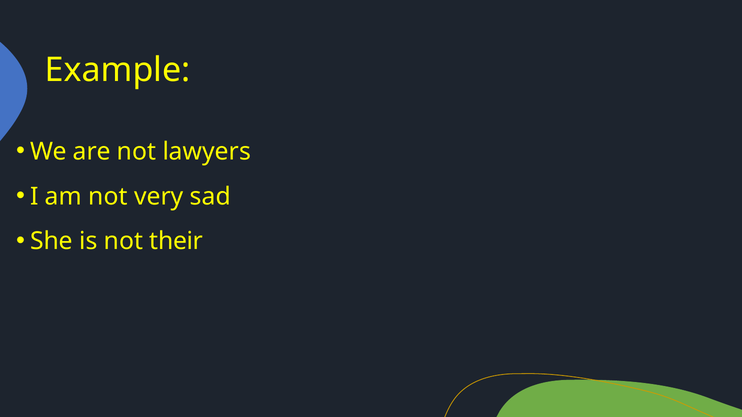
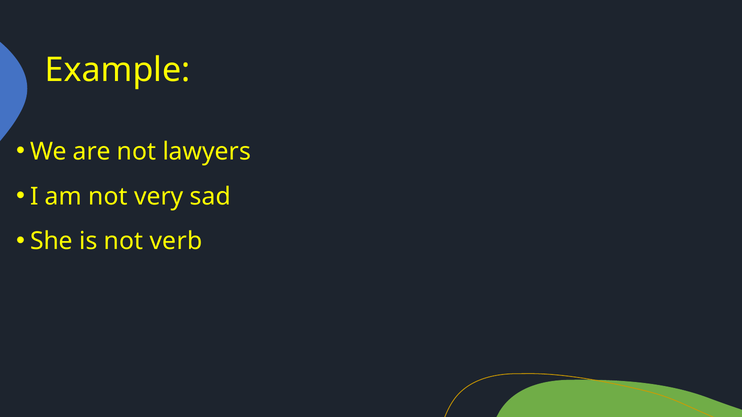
their: their -> verb
